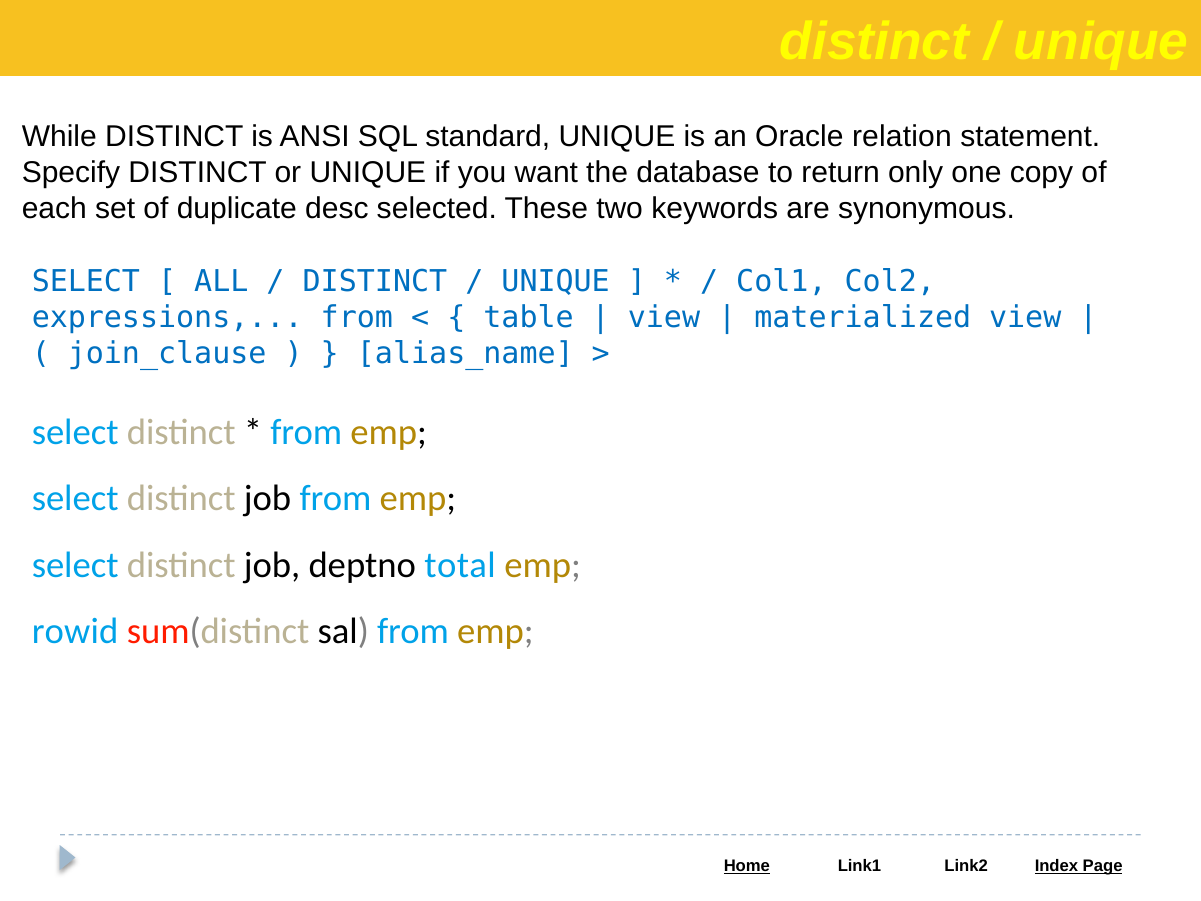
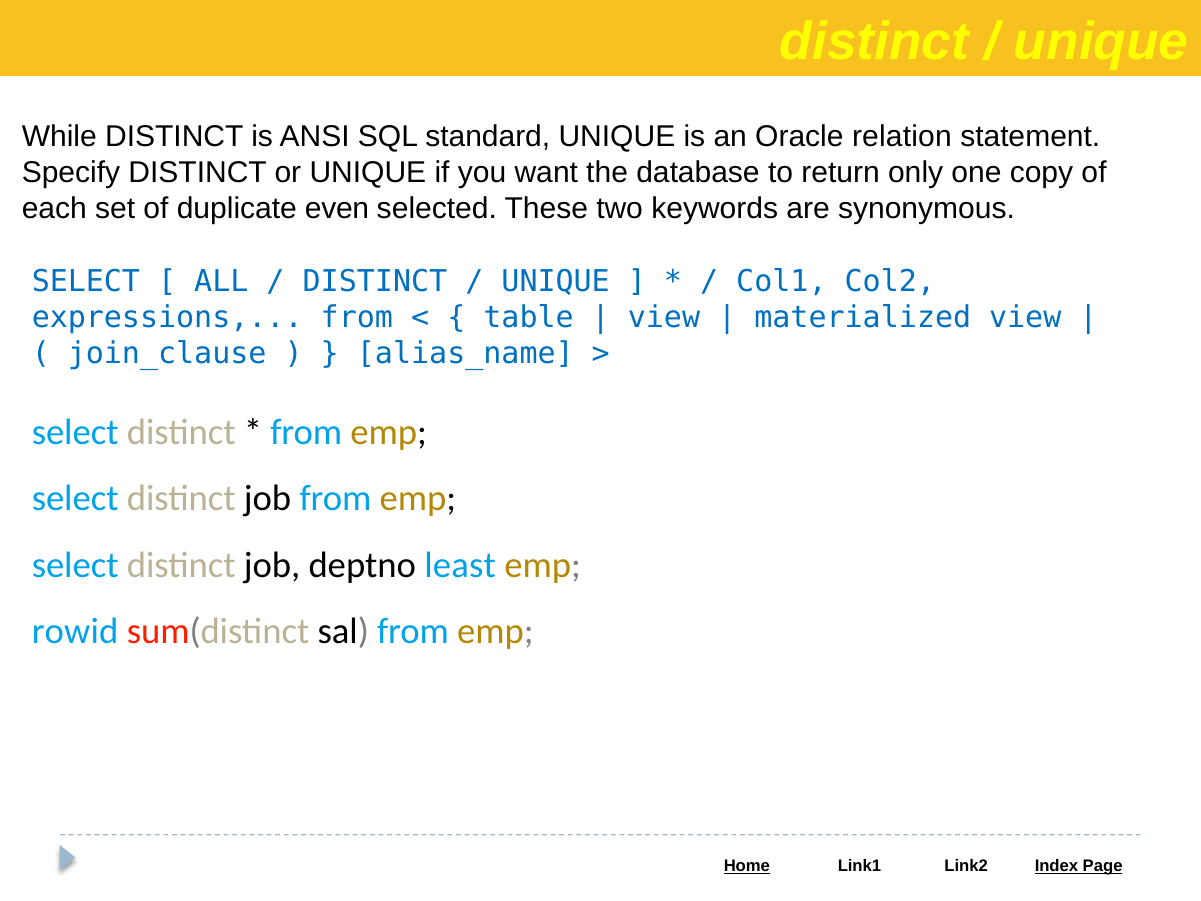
desc: desc -> even
total: total -> least
